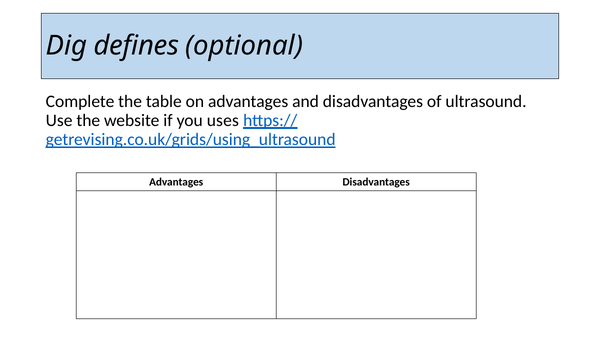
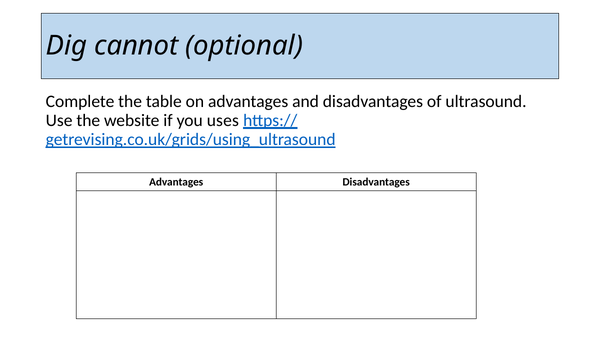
defines: defines -> cannot
